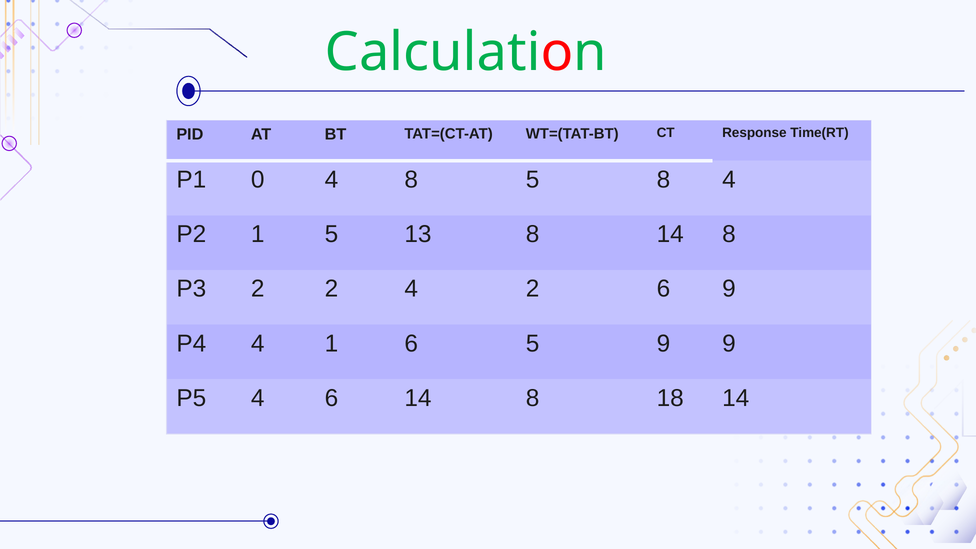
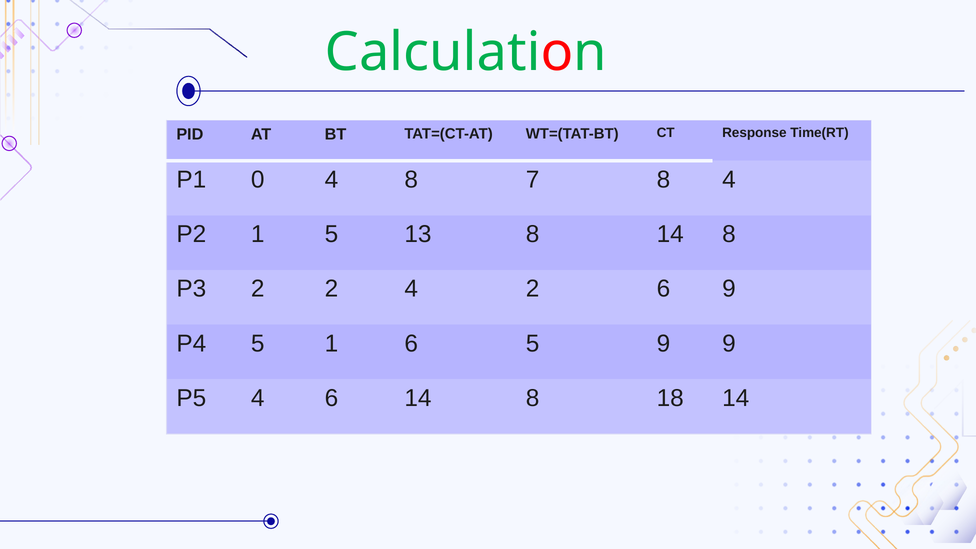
8 5: 5 -> 7
P4 4: 4 -> 5
